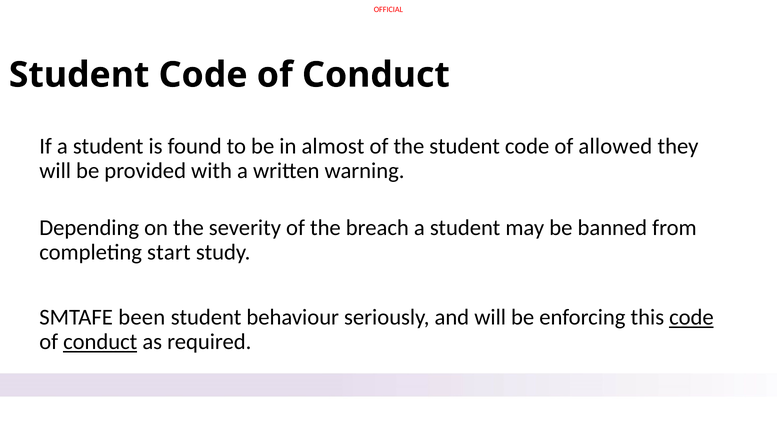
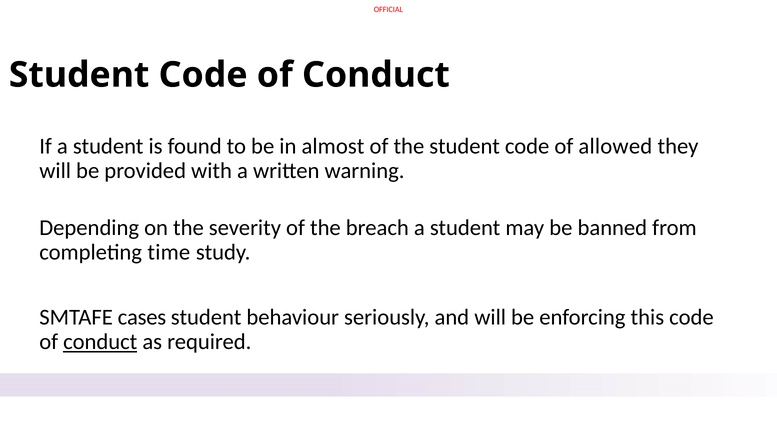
start: start -> time
been: been -> cases
code at (691, 318) underline: present -> none
